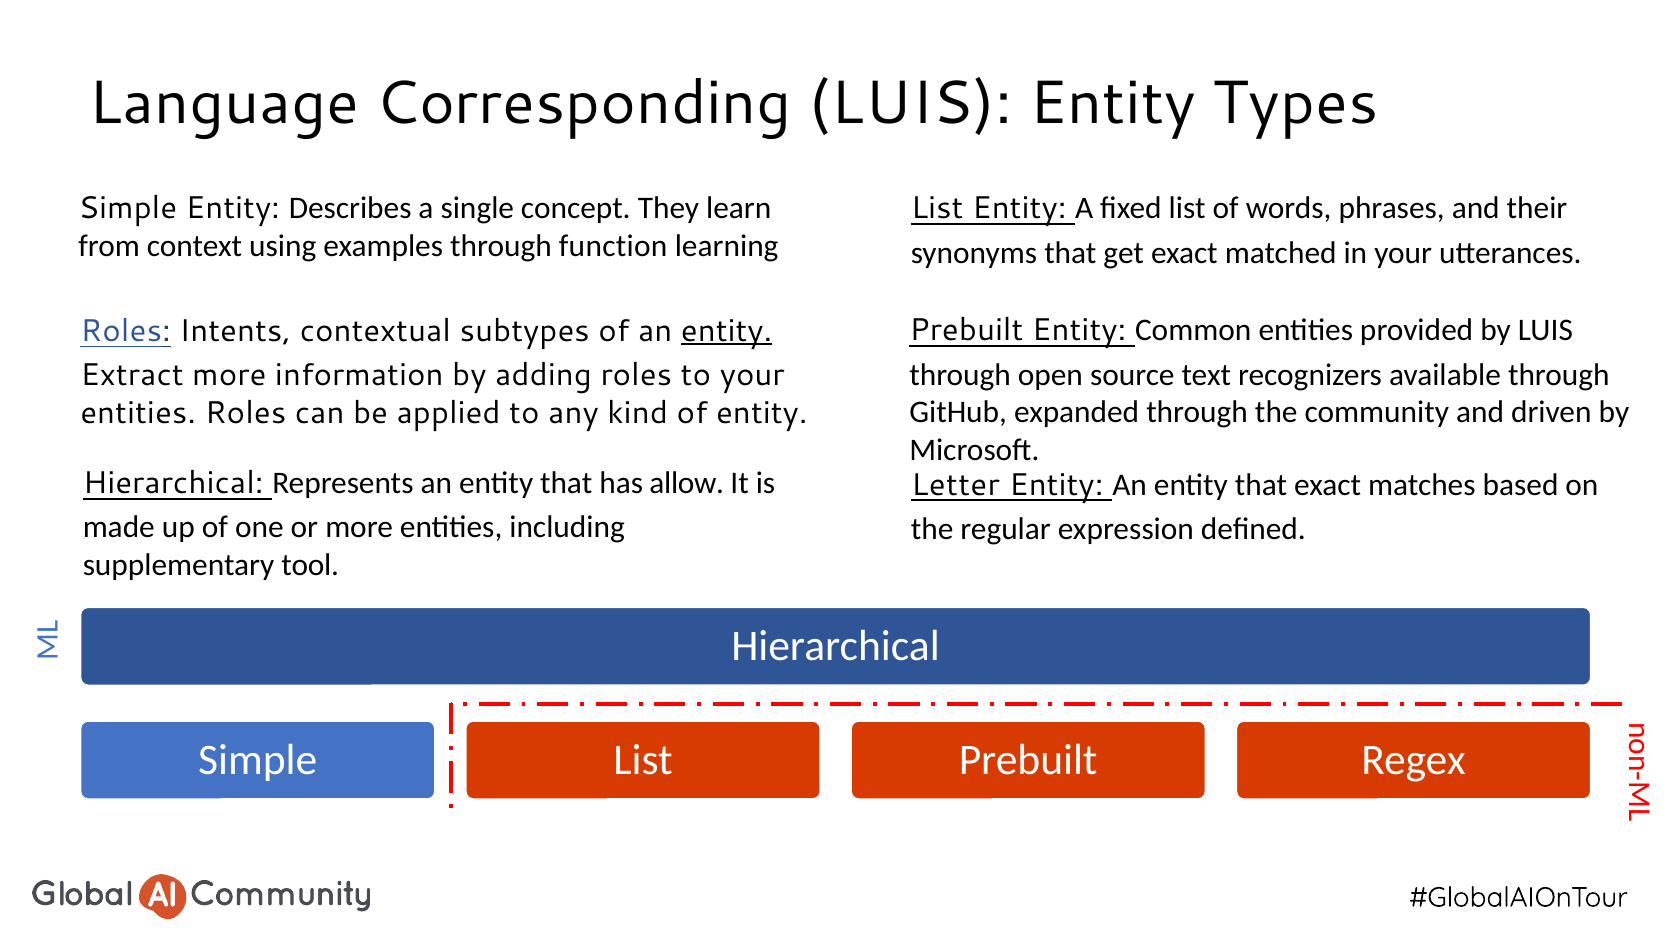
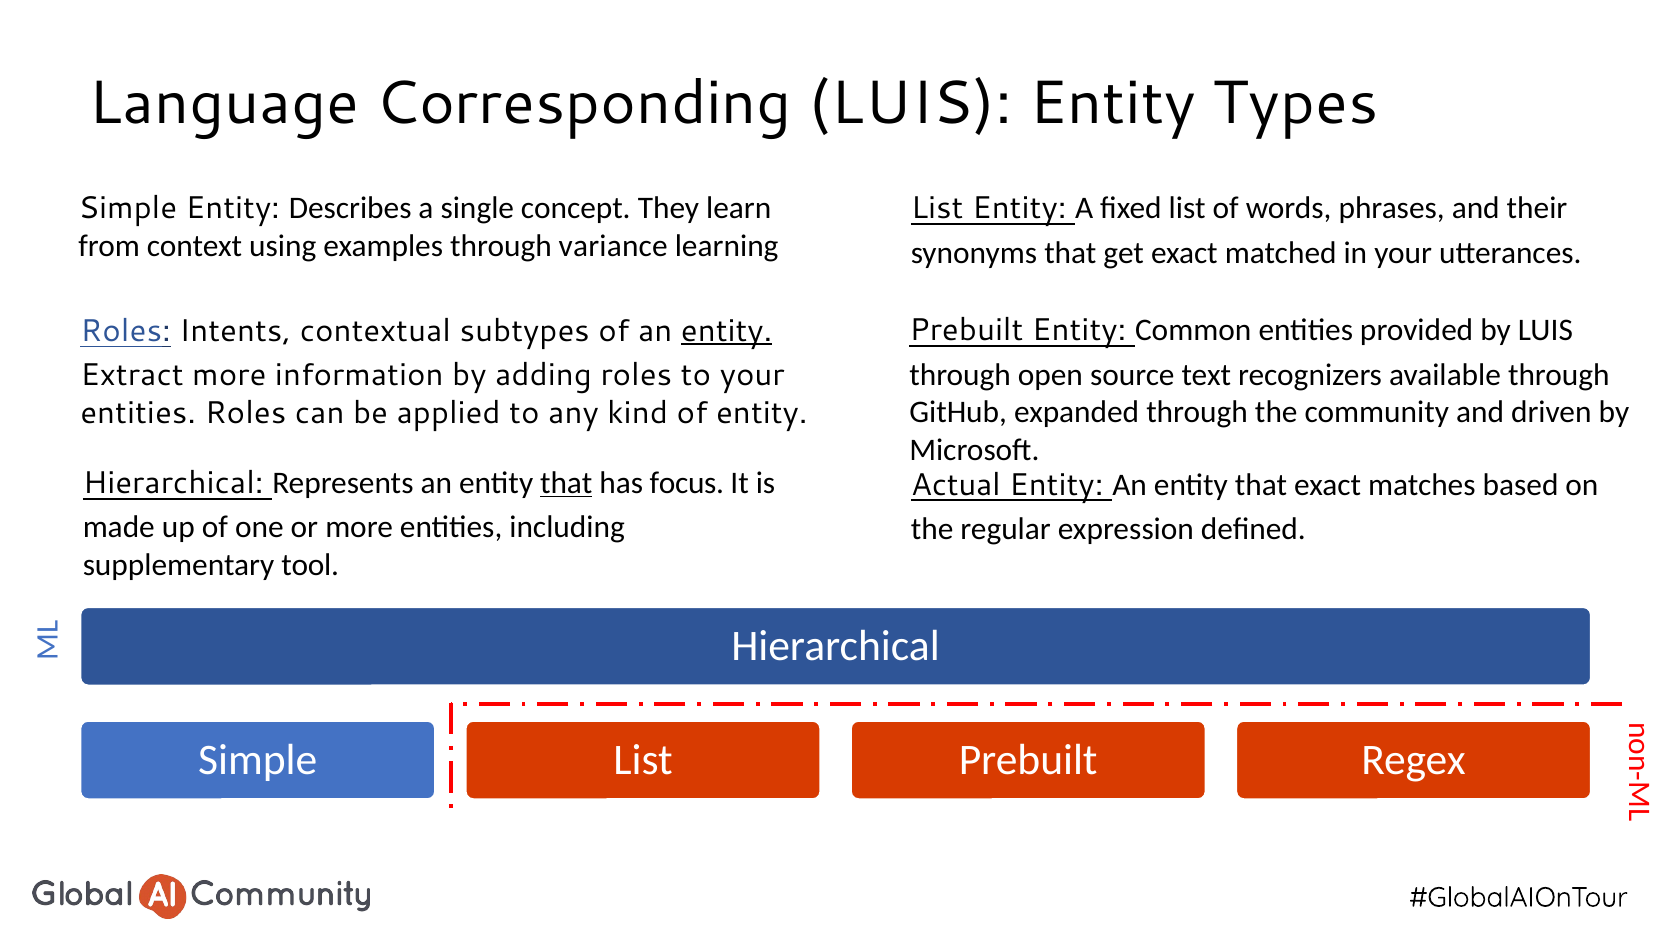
function: function -> variance
that at (566, 483) underline: none -> present
allow: allow -> focus
Letter: Letter -> Actual
